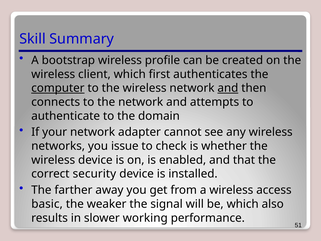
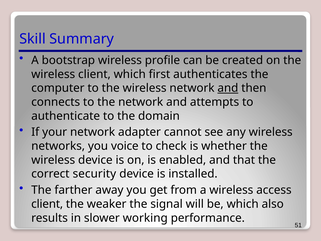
computer underline: present -> none
issue: issue -> voice
basic at (47, 204): basic -> client
